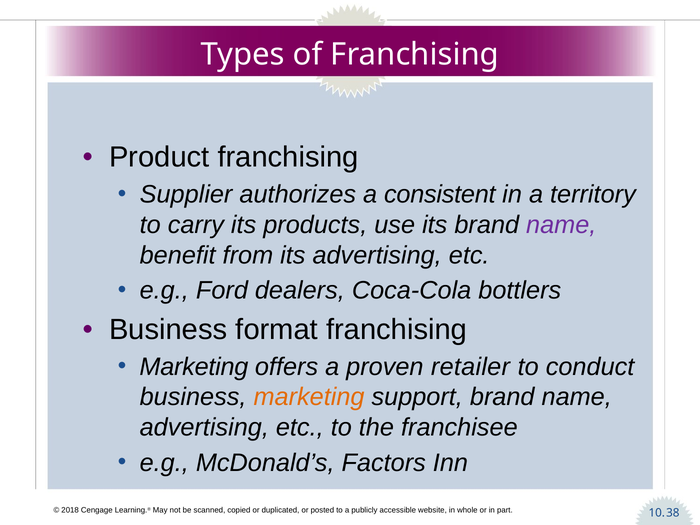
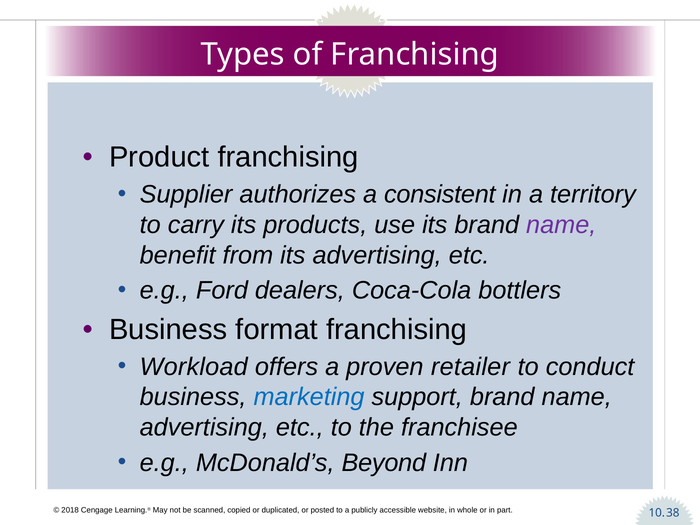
Marketing at (194, 367): Marketing -> Workload
marketing at (309, 397) colour: orange -> blue
Factors: Factors -> Beyond
